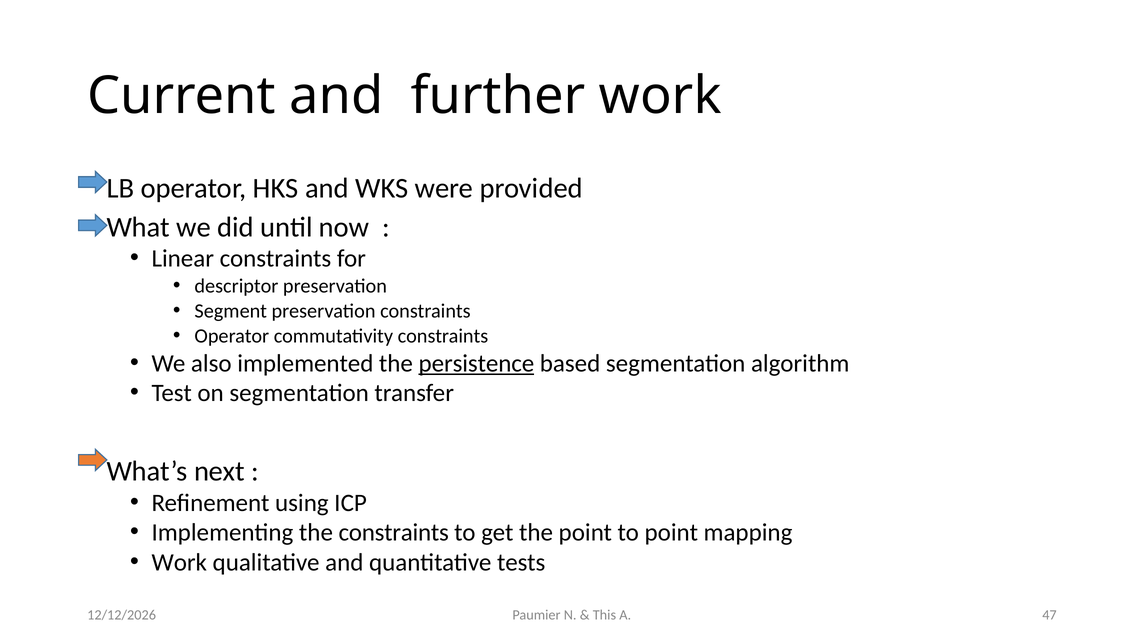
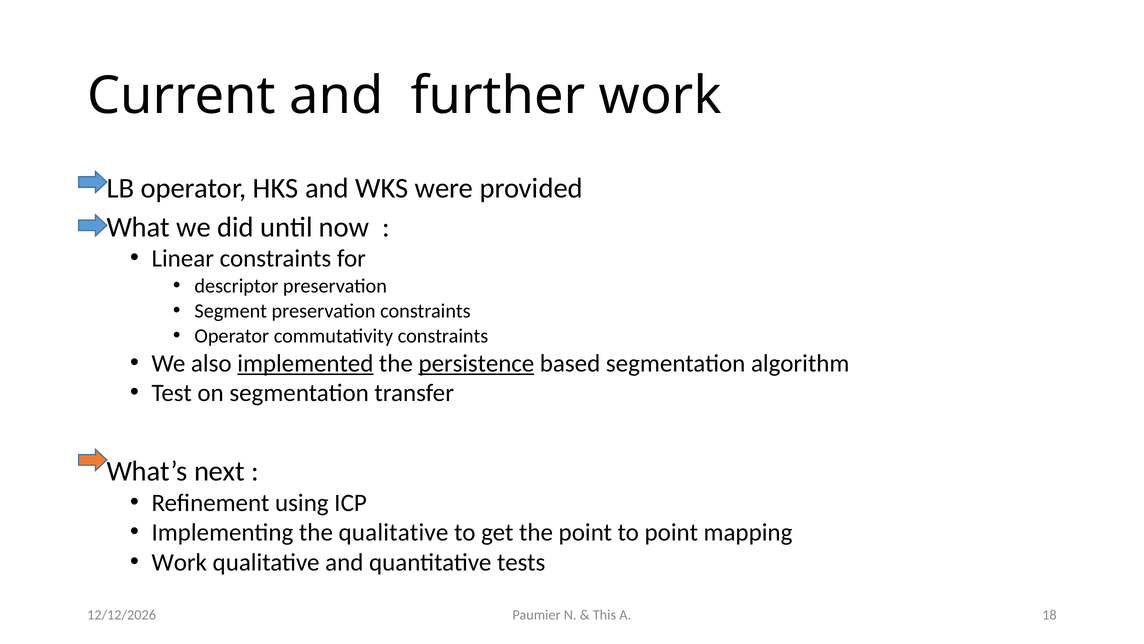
implemented underline: none -> present
the constraints: constraints -> qualitative
47: 47 -> 18
